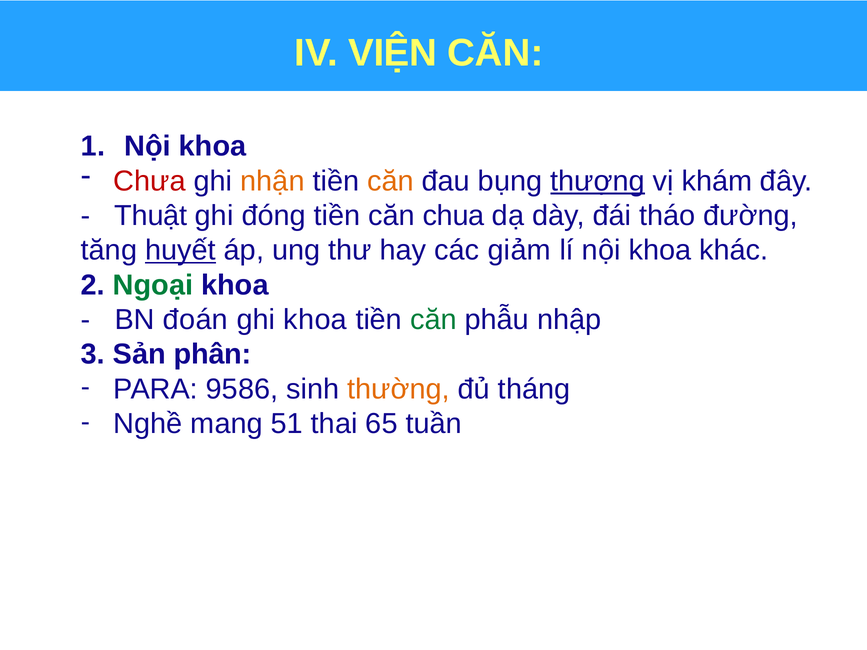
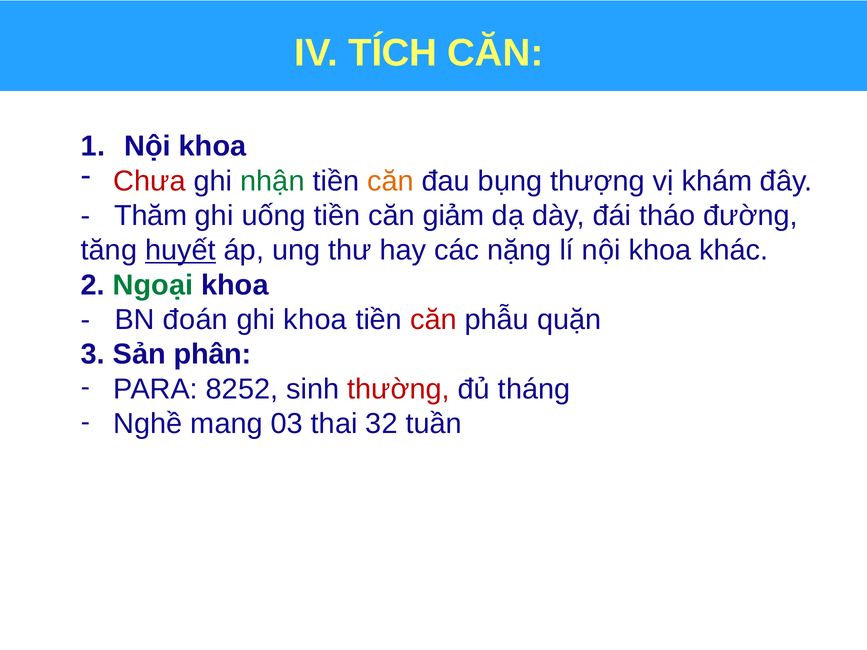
VIỆN: VIỆN -> TÍCH
nhận colour: orange -> green
thượng underline: present -> none
Thuật: Thuật -> Thăm
đóng: đóng -> uống
chua: chua -> giảm
giảm: giảm -> nặng
căn at (433, 320) colour: green -> red
nhập: nhập -> quặn
9586: 9586 -> 8252
thường colour: orange -> red
51: 51 -> 03
65: 65 -> 32
